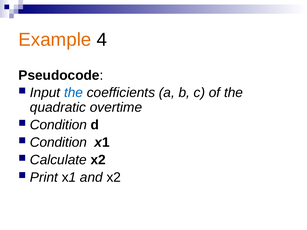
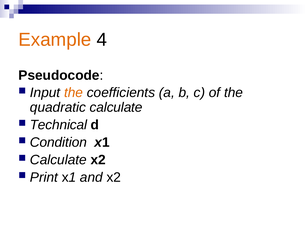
the at (74, 93) colour: blue -> orange
quadratic overtime: overtime -> calculate
Condition at (58, 125): Condition -> Technical
